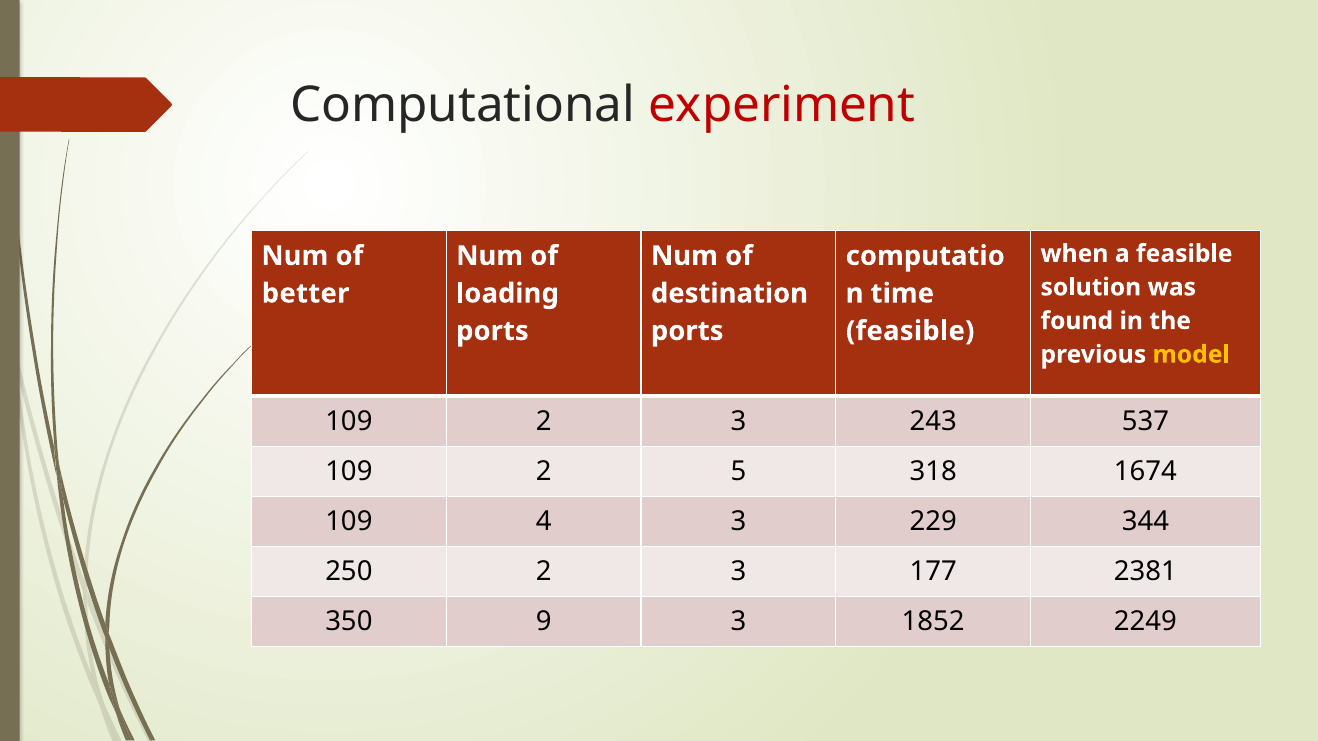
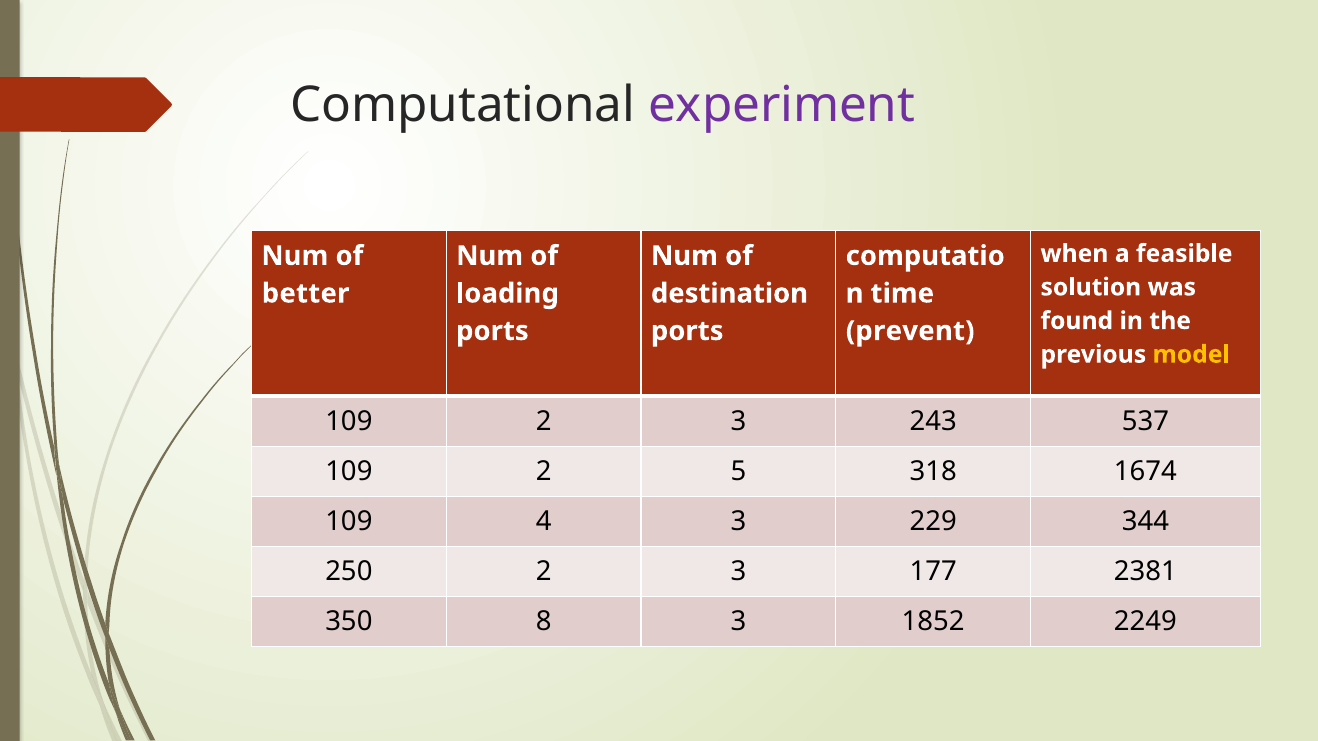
experiment colour: red -> purple
feasible at (910, 331): feasible -> prevent
9: 9 -> 8
